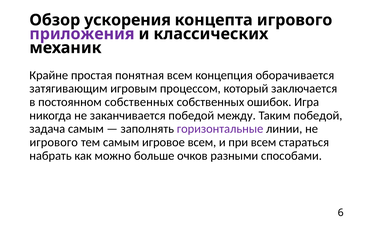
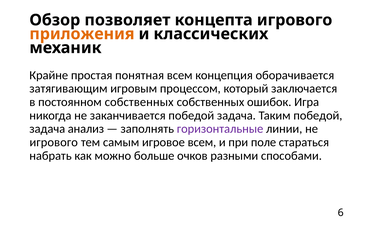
ускорения: ускорения -> позволяет
приложения colour: purple -> orange
заканчивается победой между: между -> задача
задача самым: самым -> анализ
при всем: всем -> поле
